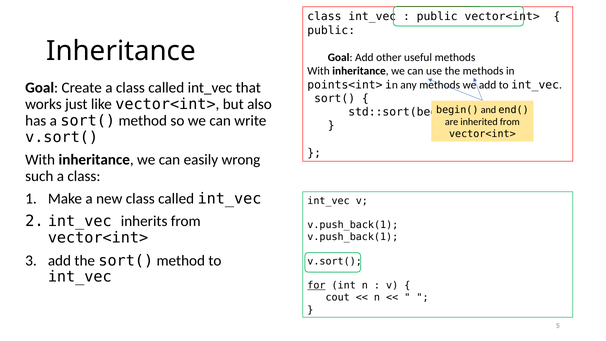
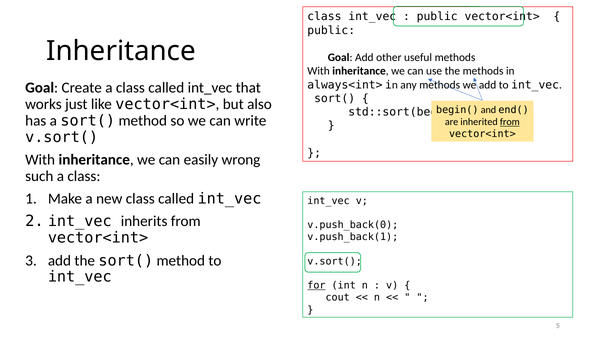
points<int>: points<int> -> always<int>
from at (510, 122) underline: none -> present
v.push_back(1 at (353, 225): v.push_back(1 -> v.push_back(0
